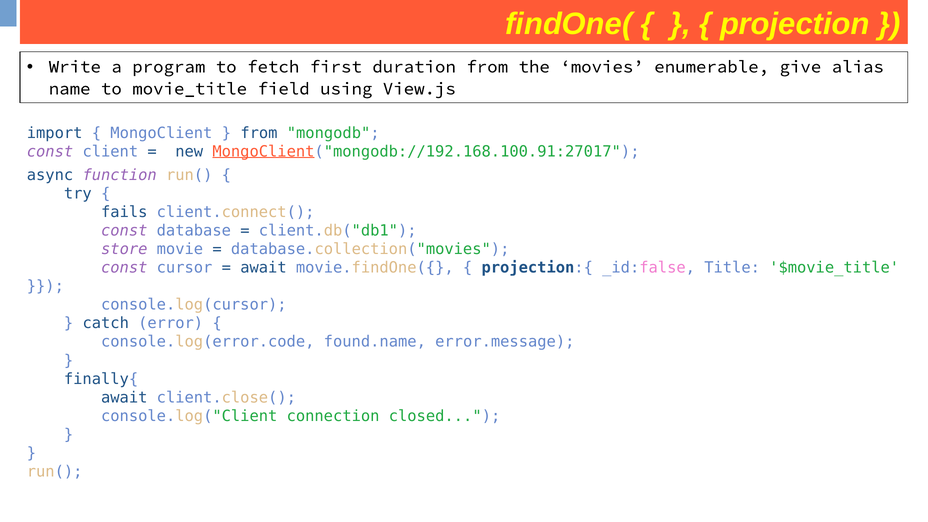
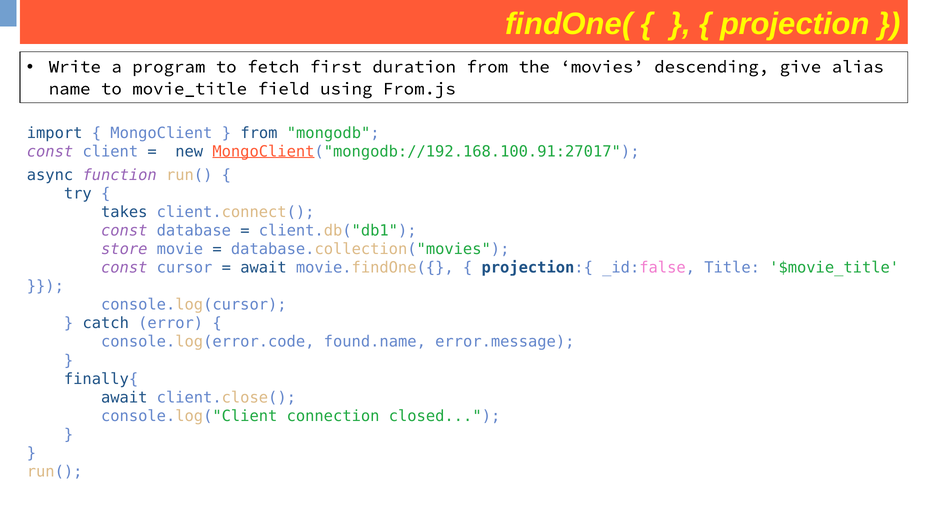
enumerable: enumerable -> descending
View.js: View.js -> From.js
fails: fails -> takes
